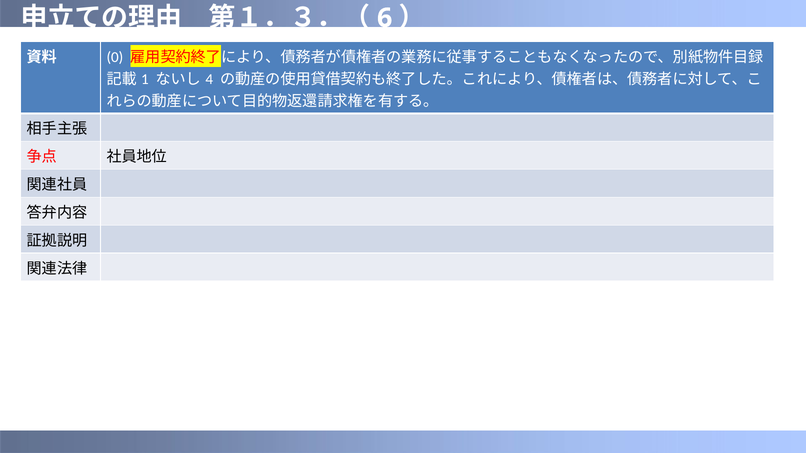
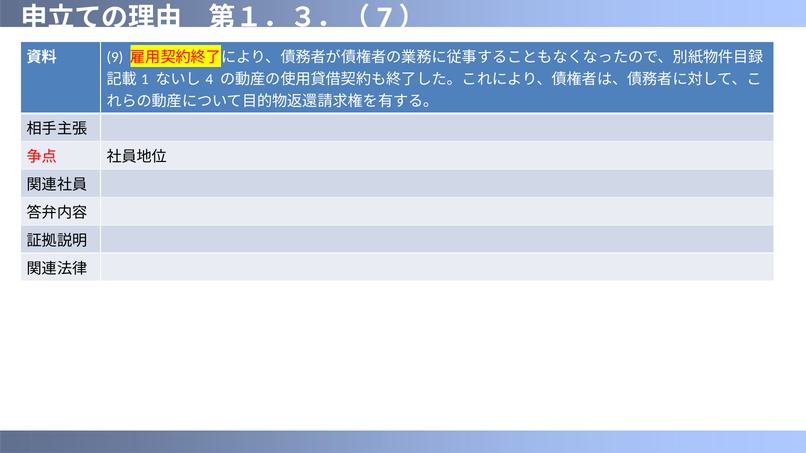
6: 6 -> 7
0: 0 -> 9
